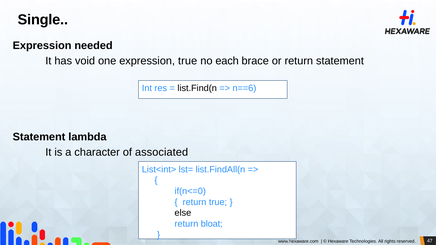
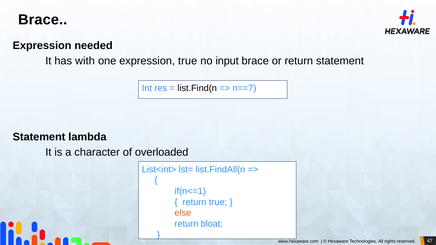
Single at (43, 20): Single -> Brace
void: void -> with
each: each -> input
n==6: n==6 -> n==7
associated: associated -> overloaded
if(n<=0: if(n<=0 -> if(n<=1
else colour: black -> orange
